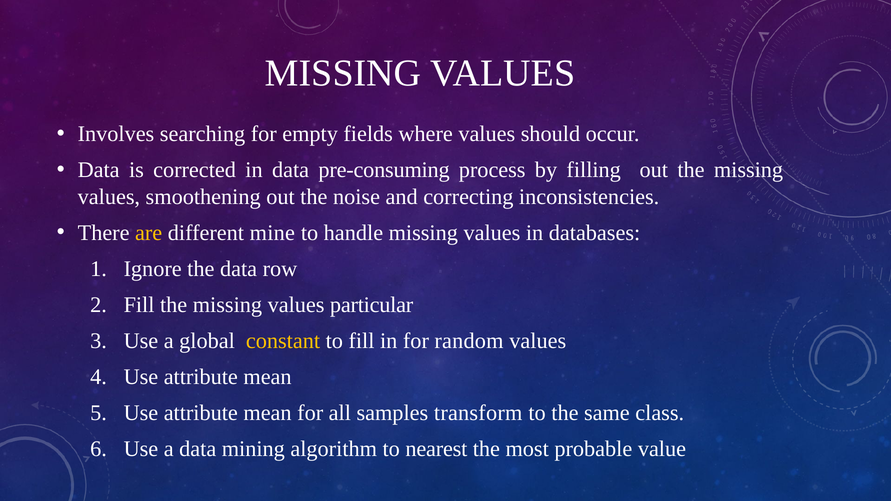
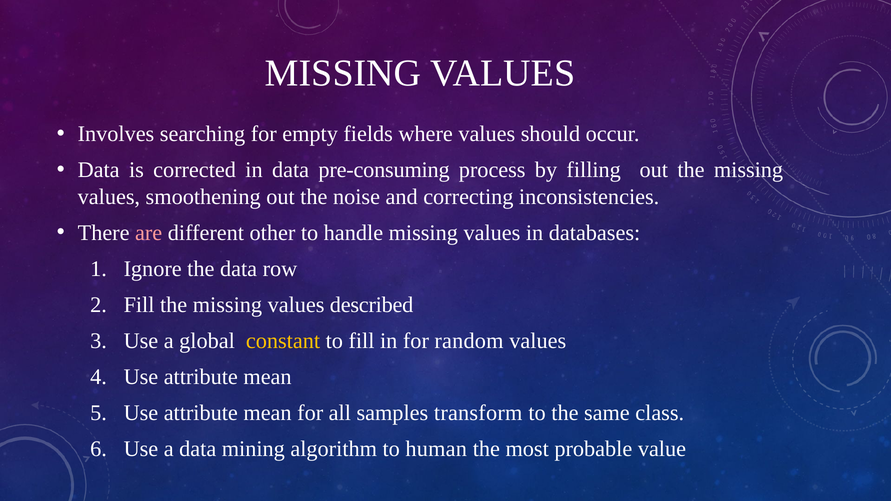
are colour: yellow -> pink
mine: mine -> other
particular: particular -> described
nearest: nearest -> human
